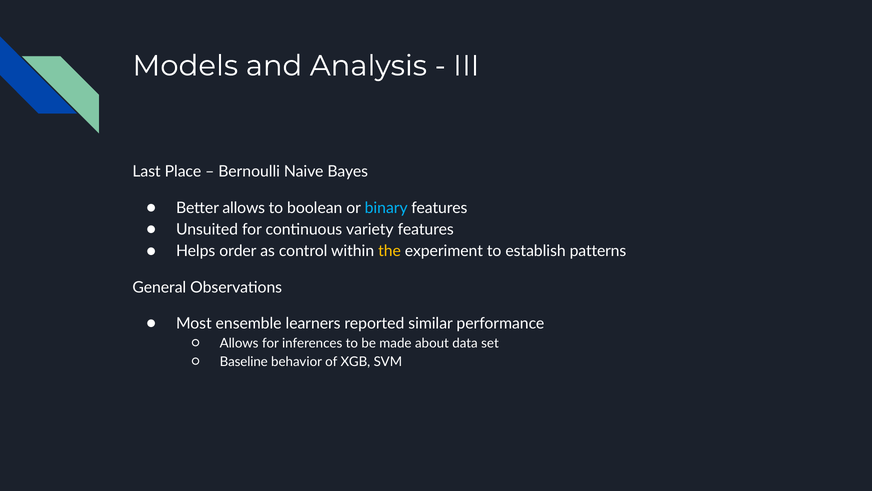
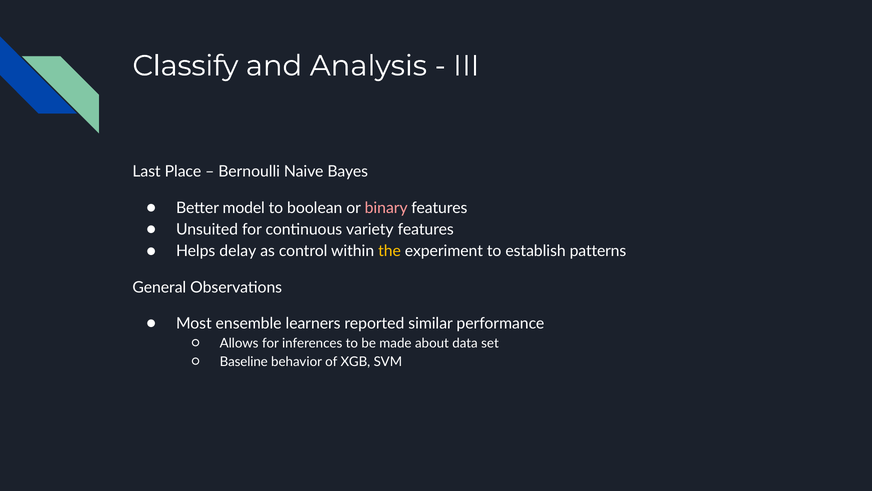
Models: Models -> Classify
Better allows: allows -> model
binary colour: light blue -> pink
order: order -> delay
